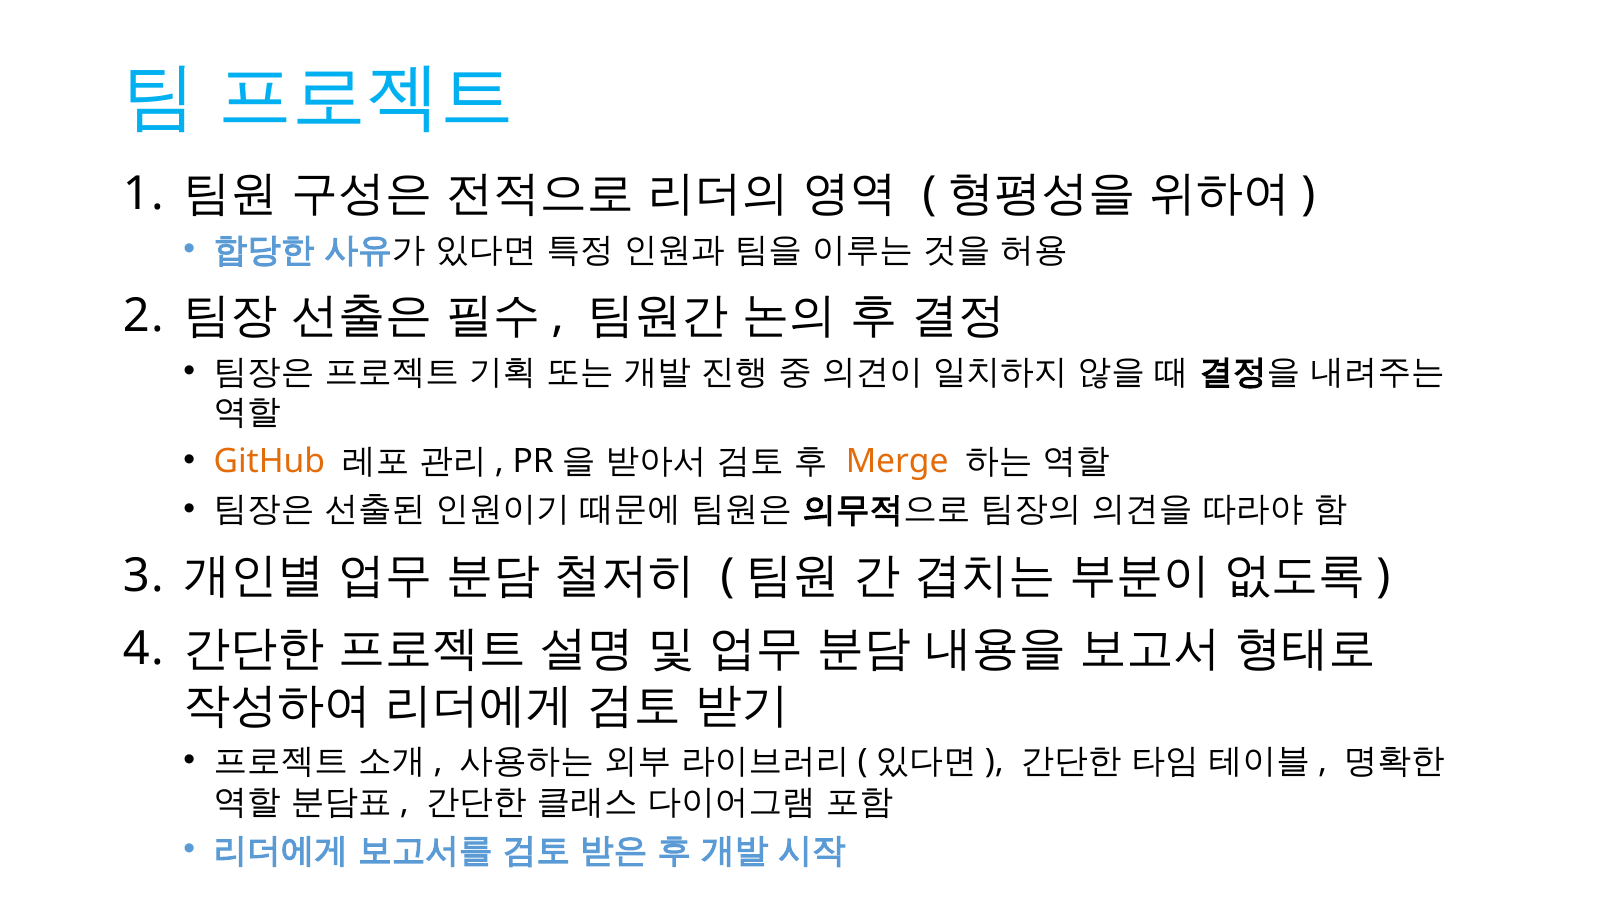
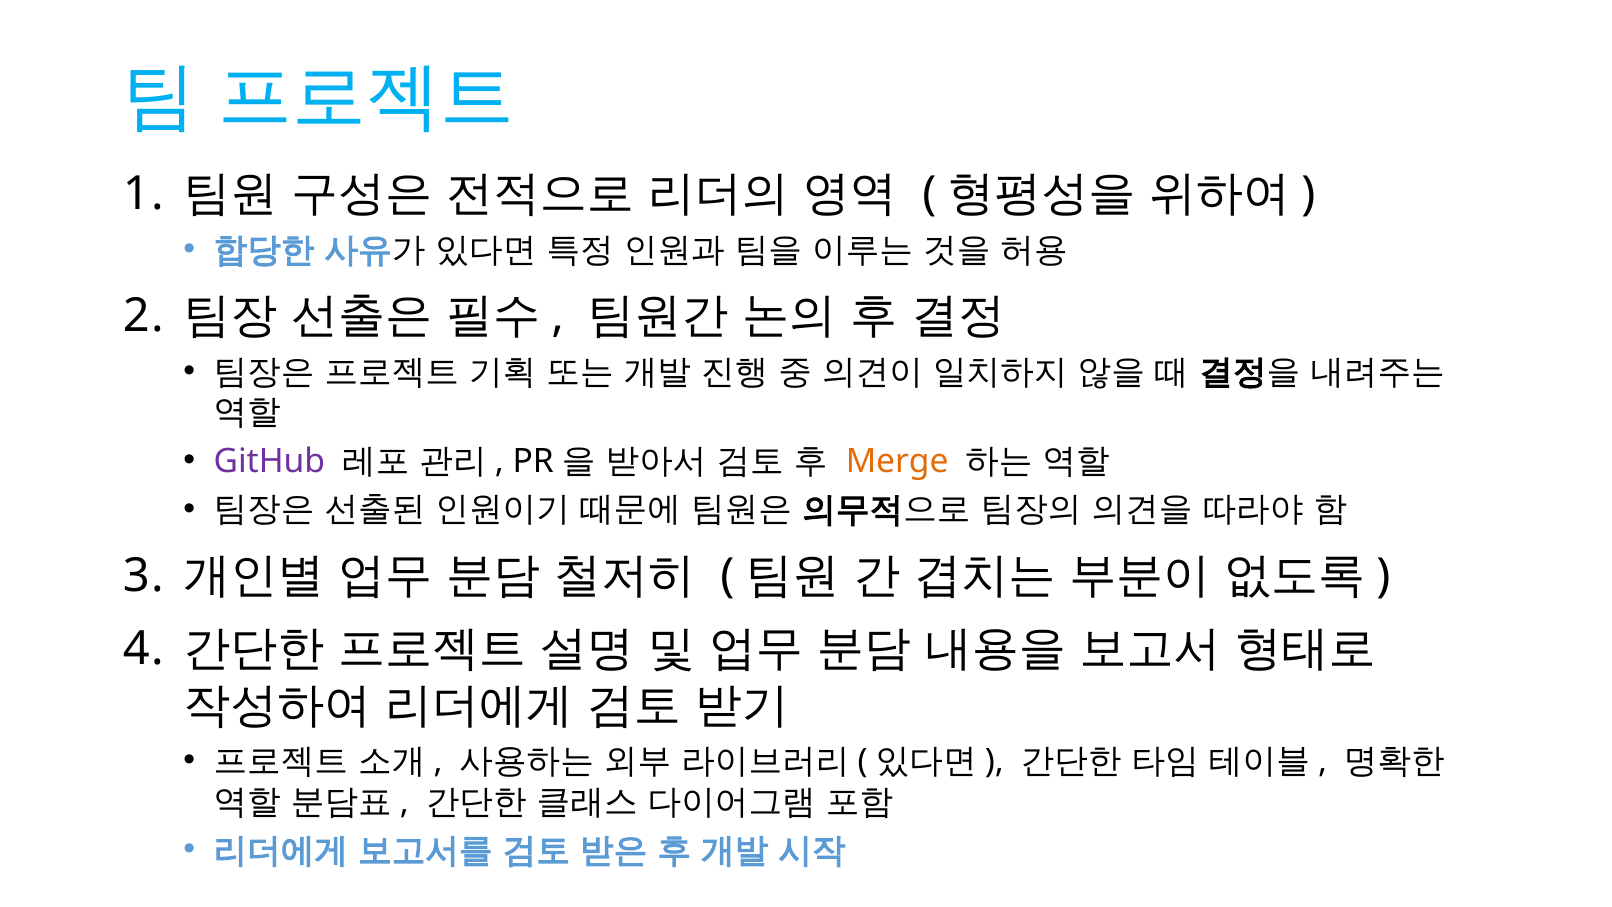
GitHub colour: orange -> purple
